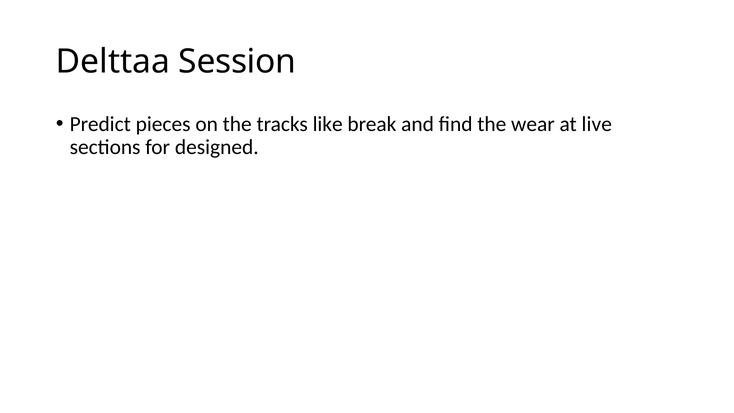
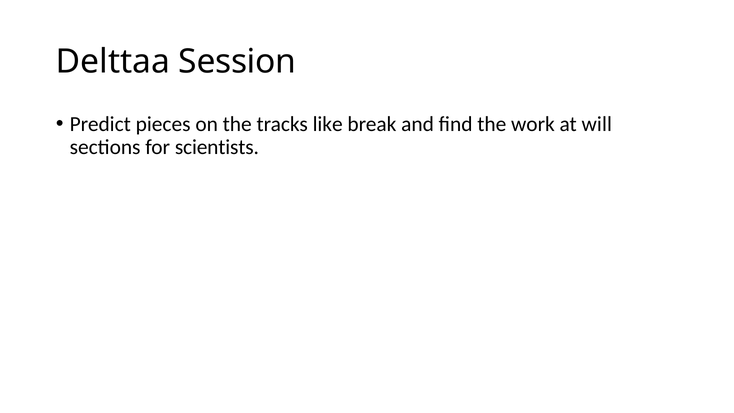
wear: wear -> work
live: live -> will
designed: designed -> scientists
